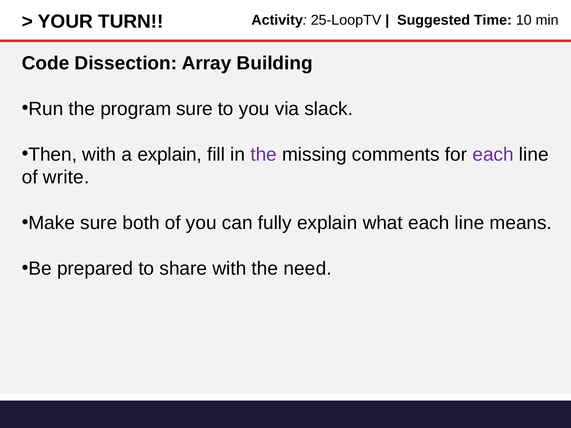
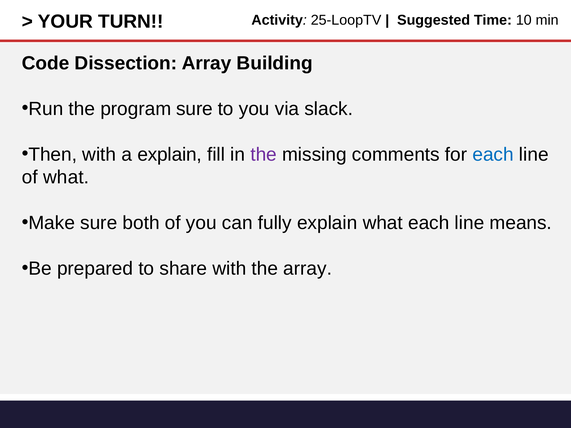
each at (493, 154) colour: purple -> blue
of write: write -> what
the need: need -> array
